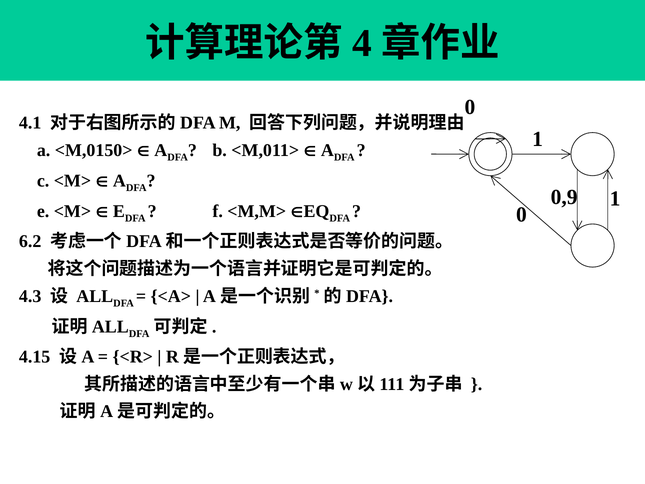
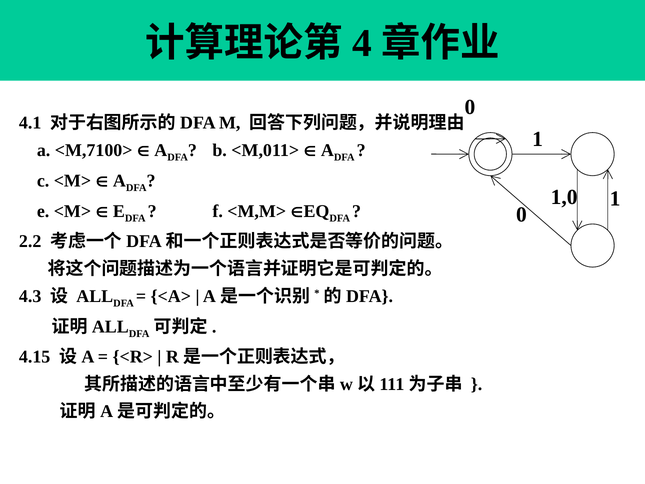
<M,0150>: <M,0150> -> <M,7100>
0,9: 0,9 -> 1,0
6.2: 6.2 -> 2.2
